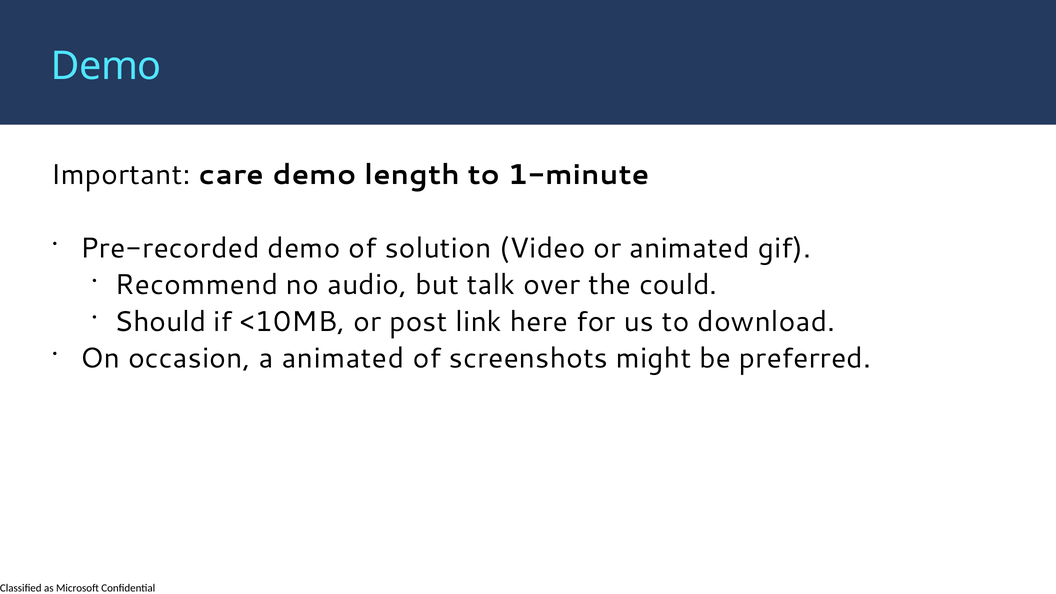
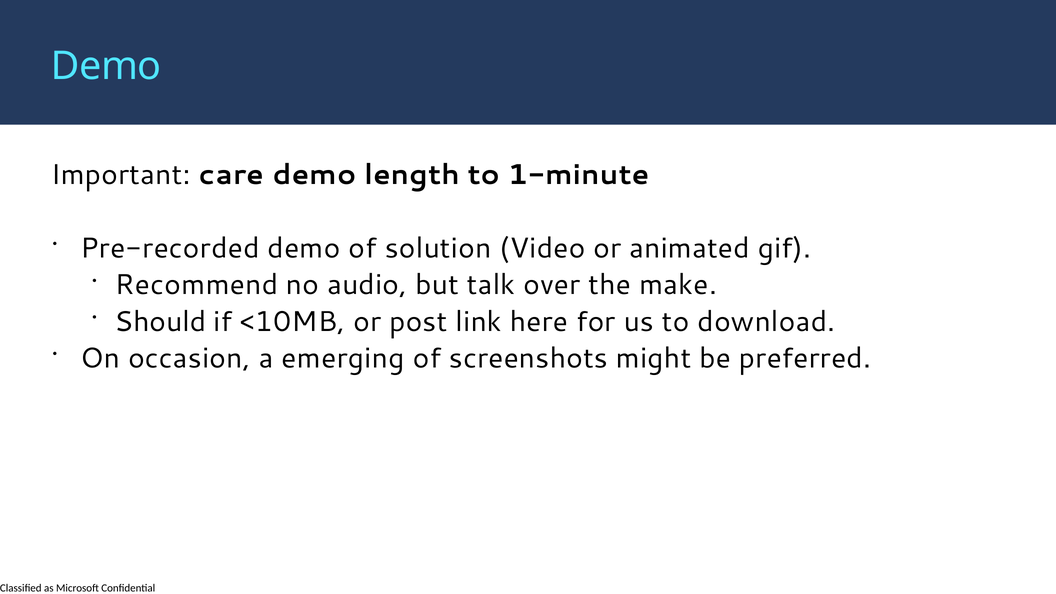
could: could -> make
a animated: animated -> emerging
